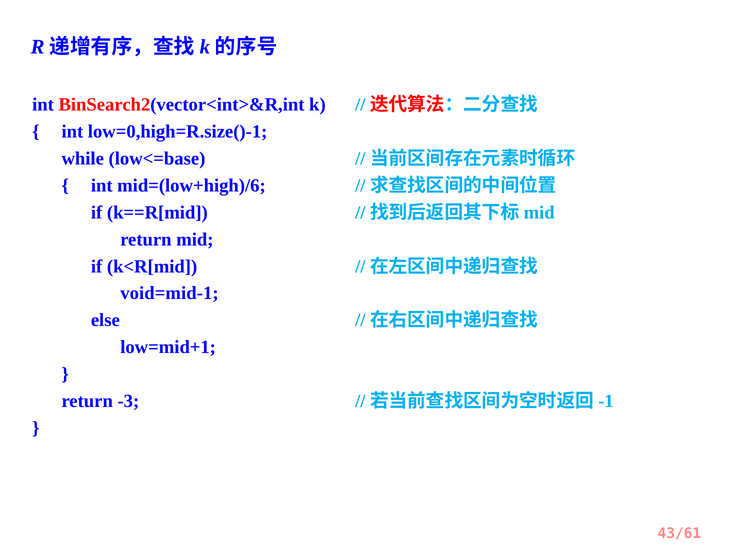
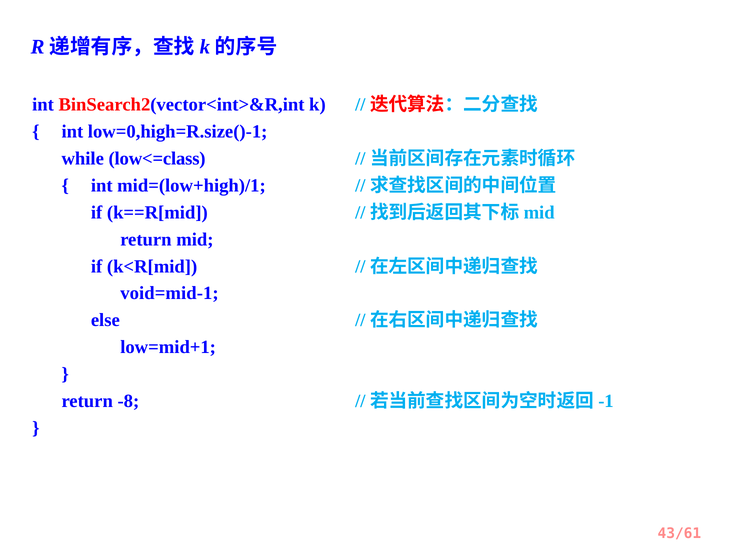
low<=base: low<=base -> low<=class
mid=(low+high)/6: mid=(low+high)/6 -> mid=(low+high)/1
-3: -3 -> -8
